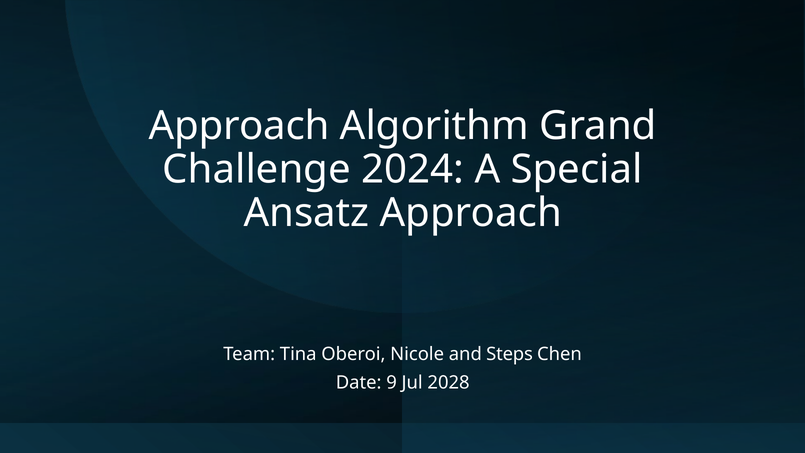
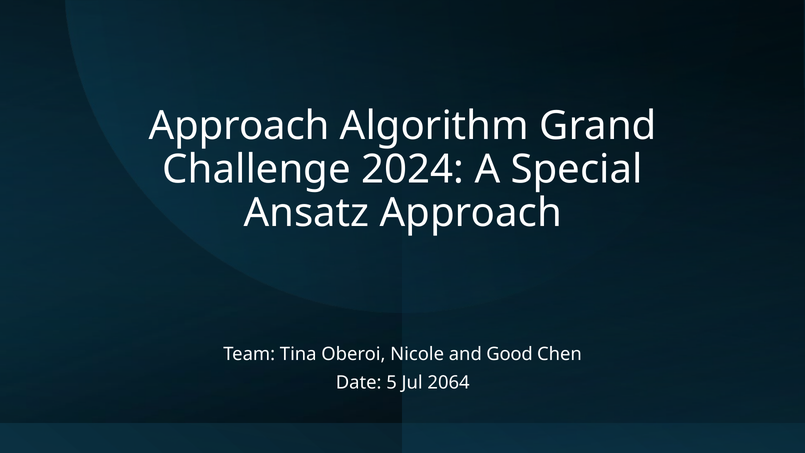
Steps: Steps -> Good
9: 9 -> 5
2028: 2028 -> 2064
